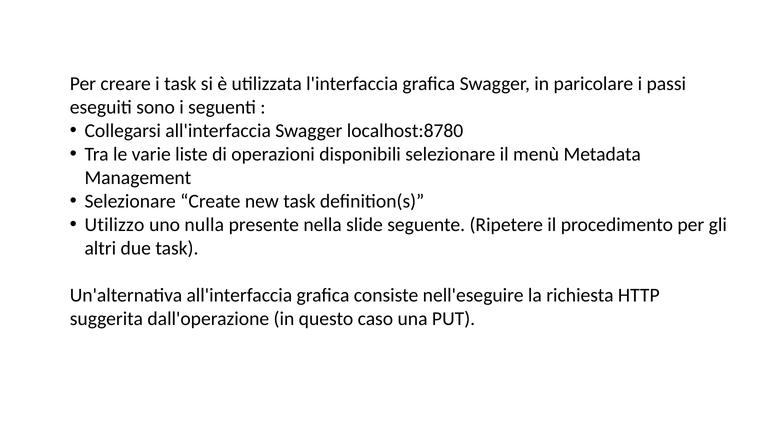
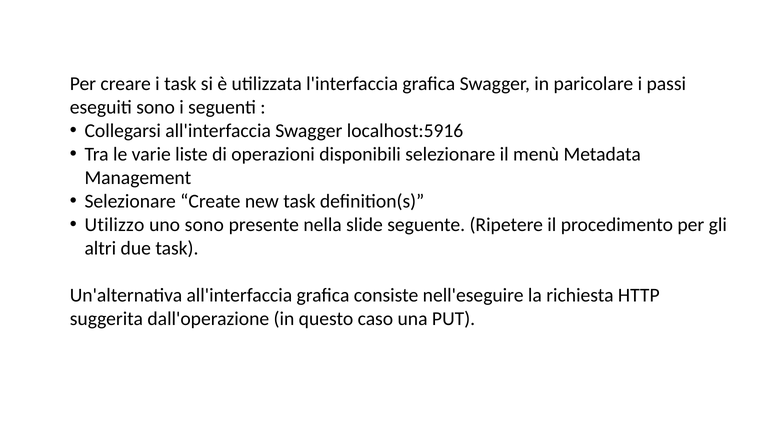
localhost:8780: localhost:8780 -> localhost:5916
uno nulla: nulla -> sono
